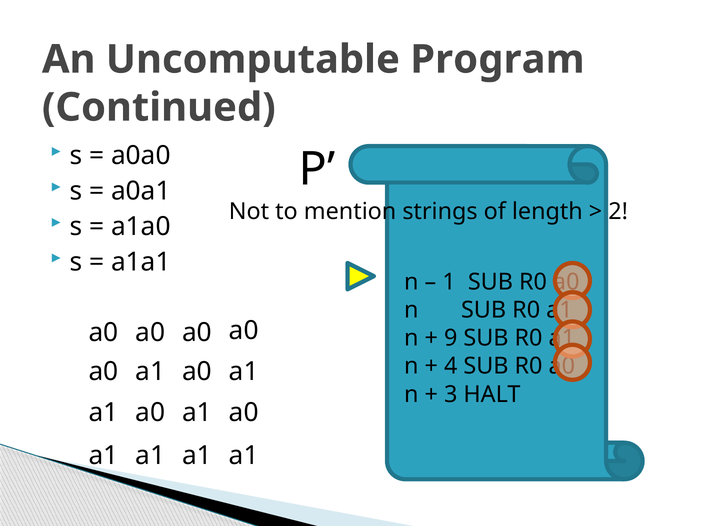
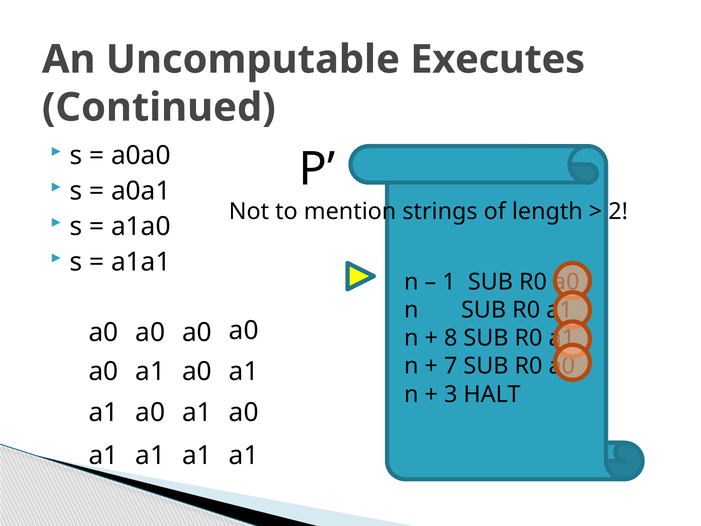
Program: Program -> Executes
9: 9 -> 8
4: 4 -> 7
